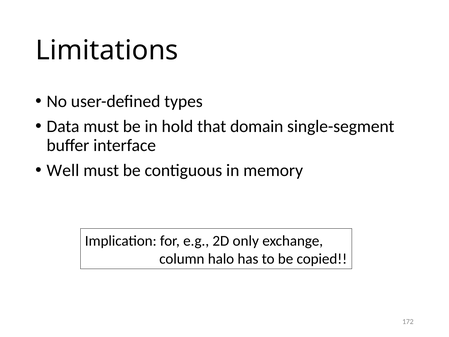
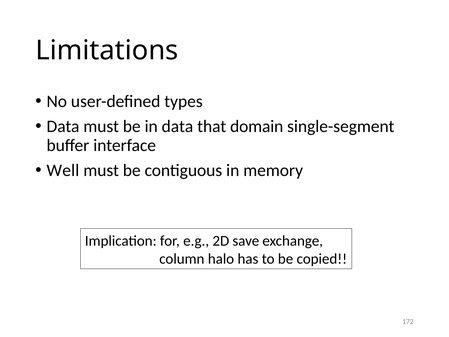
in hold: hold -> data
only: only -> save
